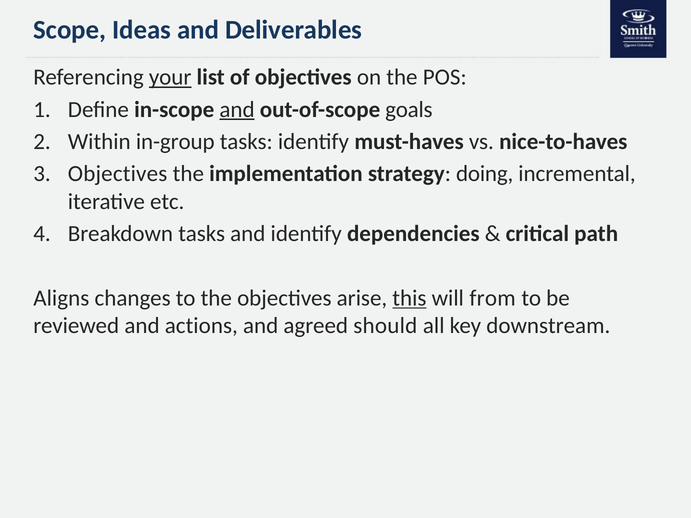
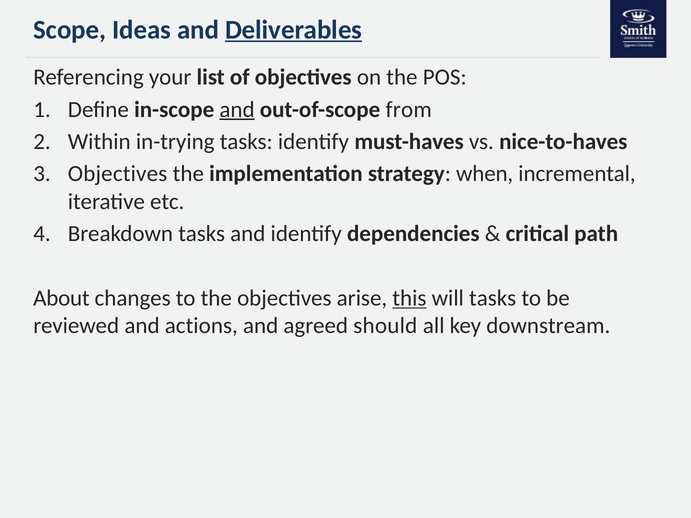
Deliverables underline: none -> present
your underline: present -> none
goals: goals -> from
in-group: in-group -> in-trying
doing: doing -> when
Aligns: Aligns -> About
will from: from -> tasks
